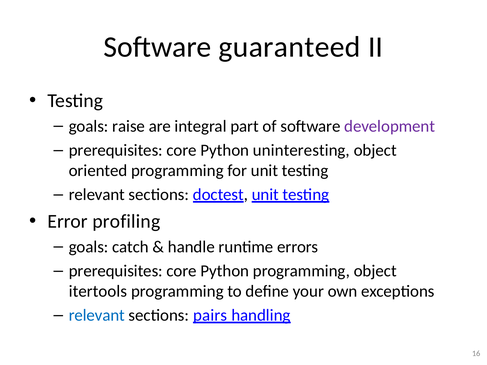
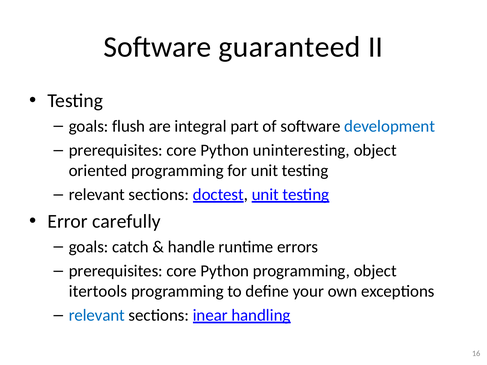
raise: raise -> flush
development colour: purple -> blue
profiling: profiling -> carefully
pairs: pairs -> inear
